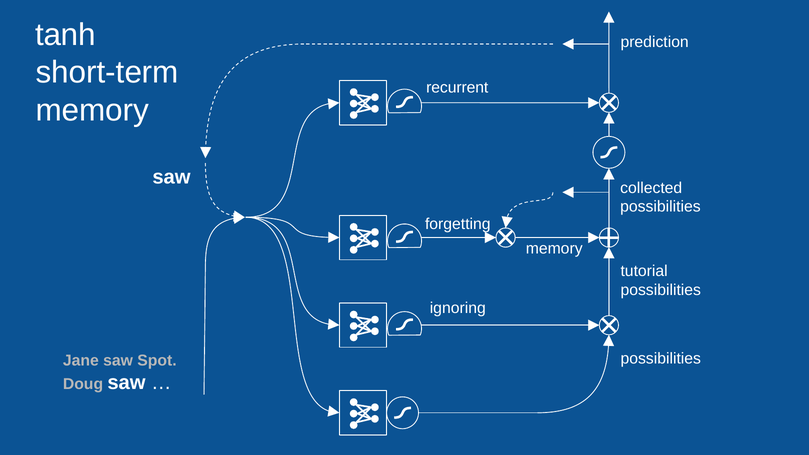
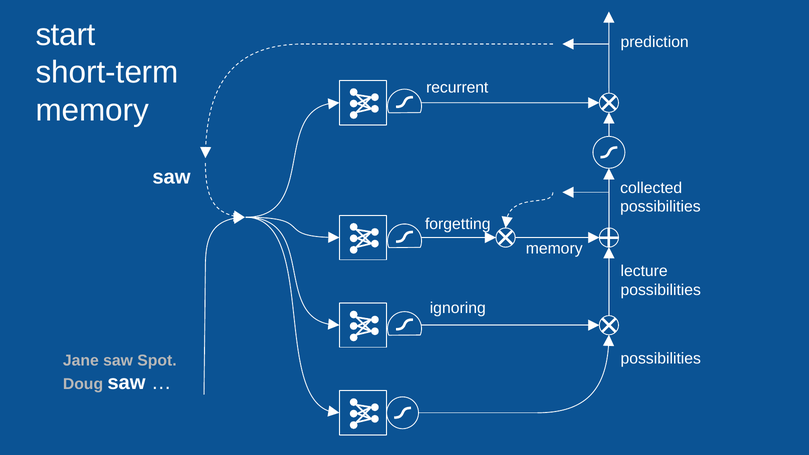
tanh: tanh -> start
tutorial: tutorial -> lecture
